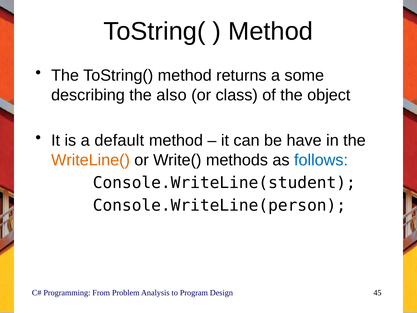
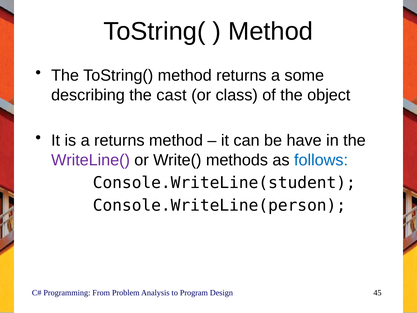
also: also -> cast
a default: default -> returns
WriteLine( colour: orange -> purple
